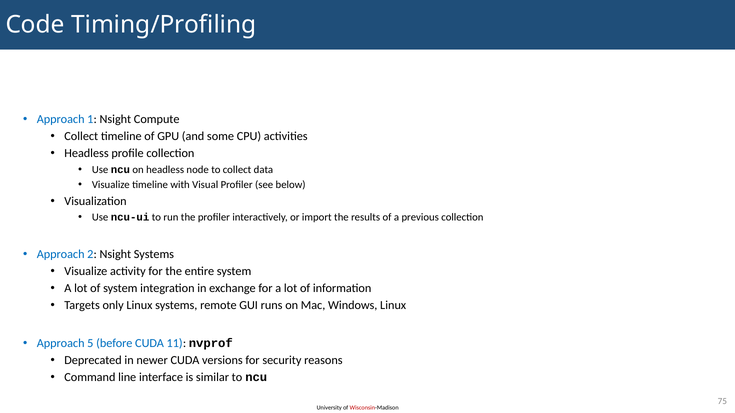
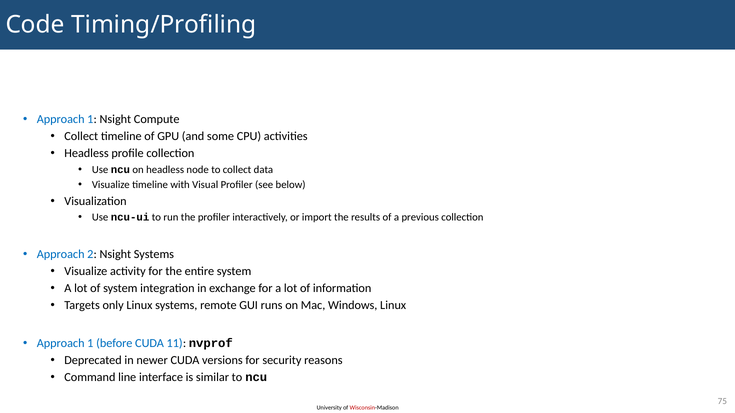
5 at (90, 344): 5 -> 1
